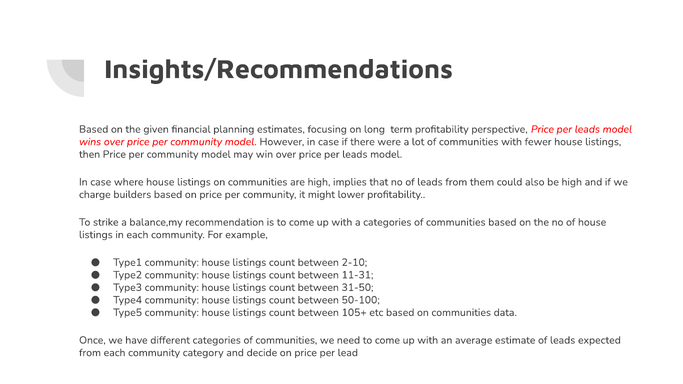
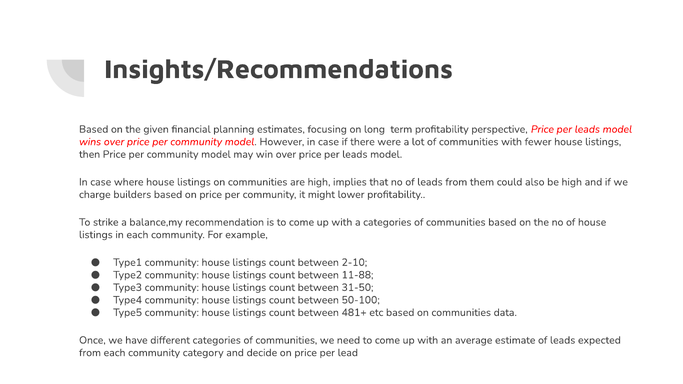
11-31: 11-31 -> 11-88
105+: 105+ -> 481+
